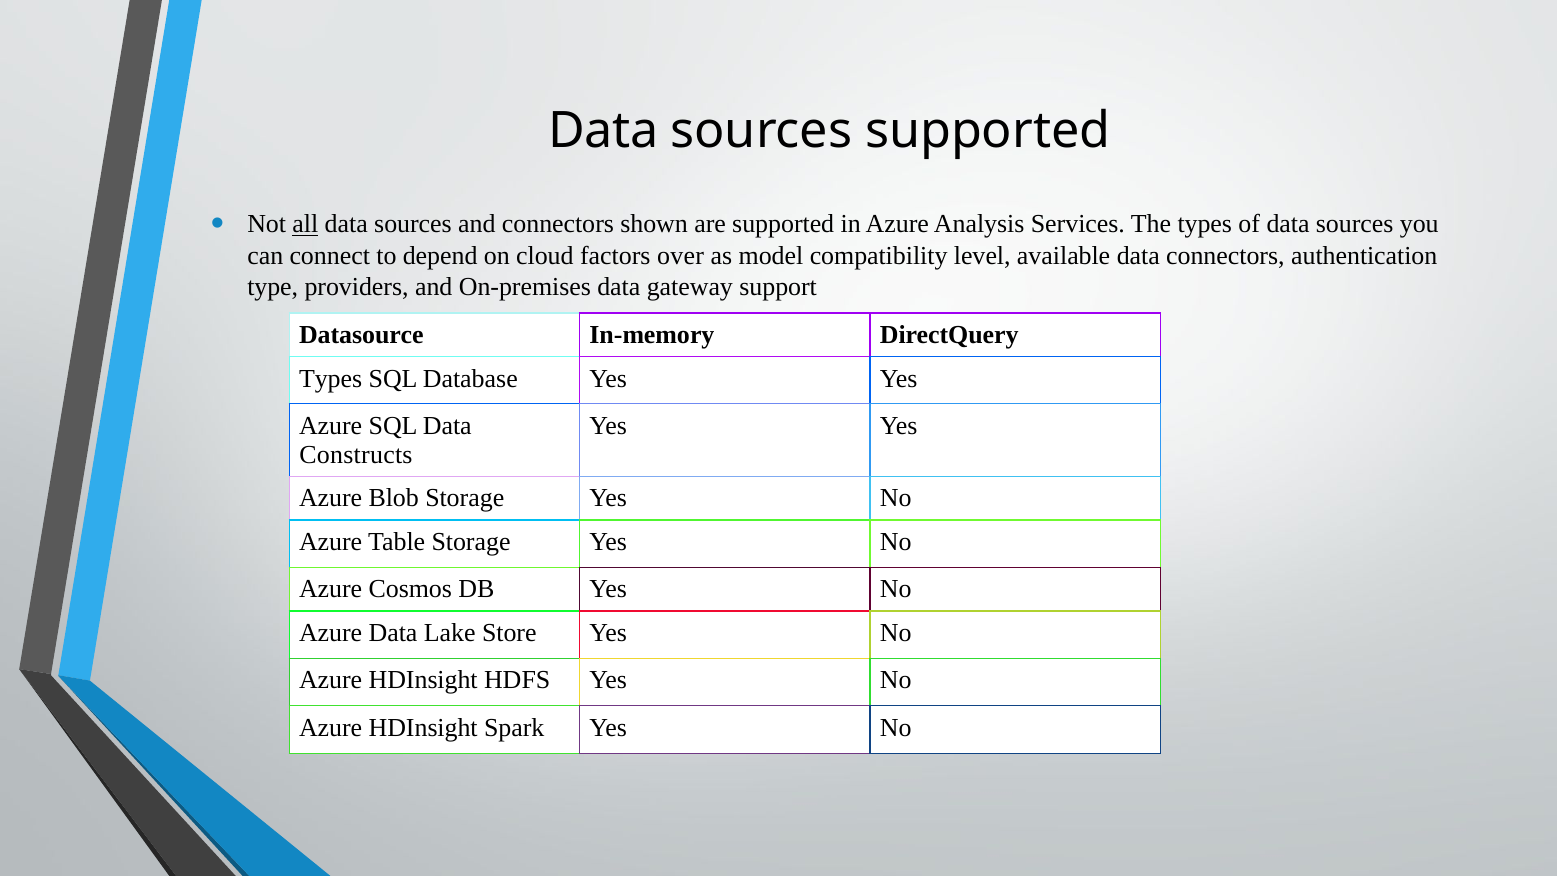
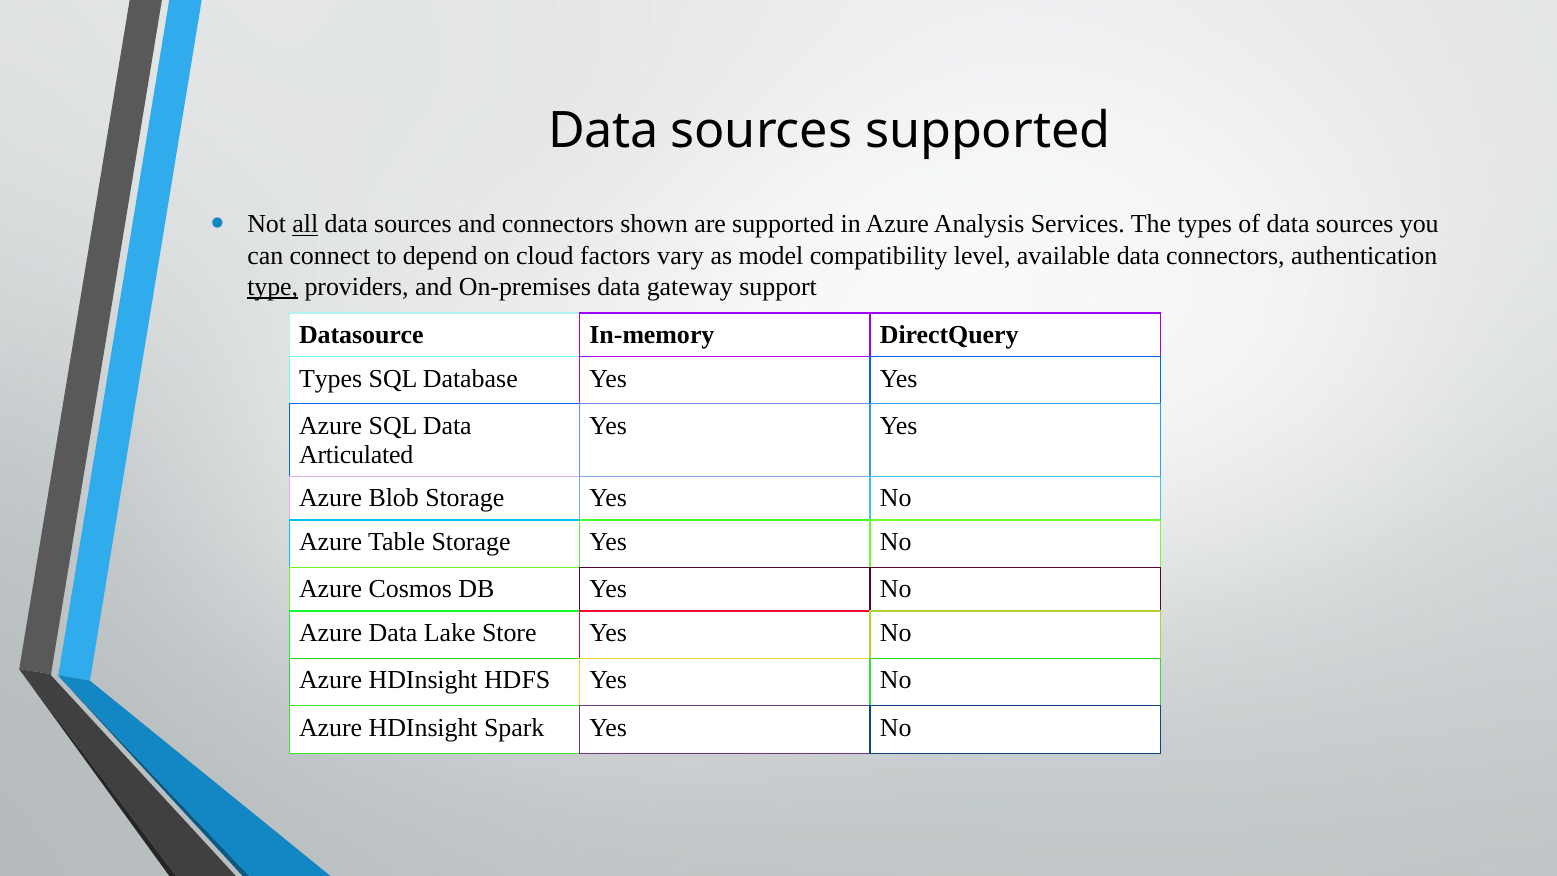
over: over -> vary
type underline: none -> present
Constructs: Constructs -> Articulated
